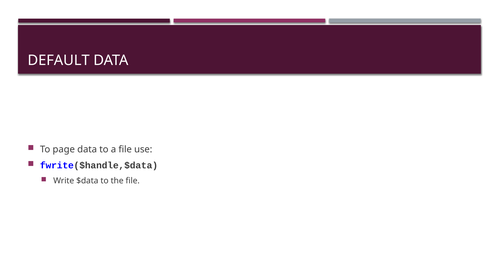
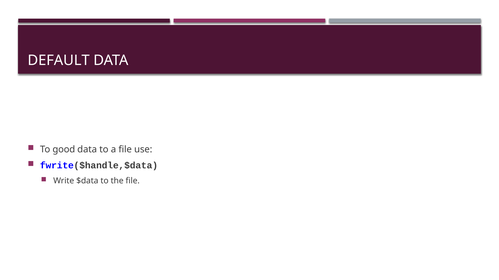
page: page -> good
